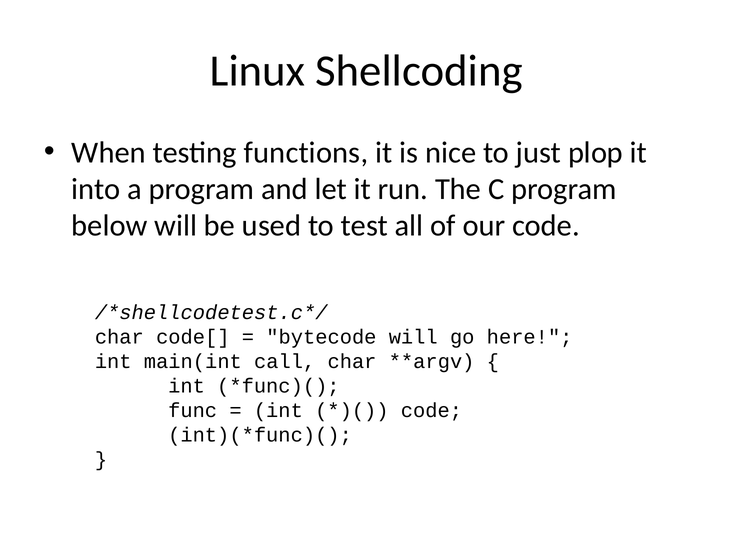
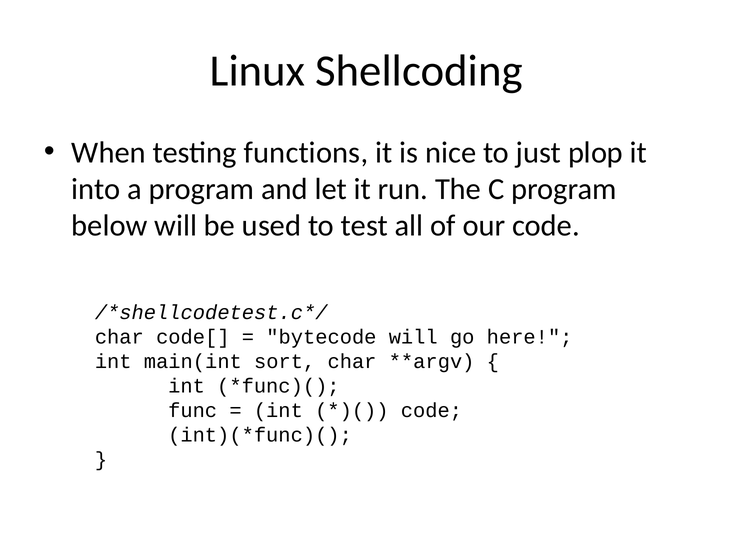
call: call -> sort
